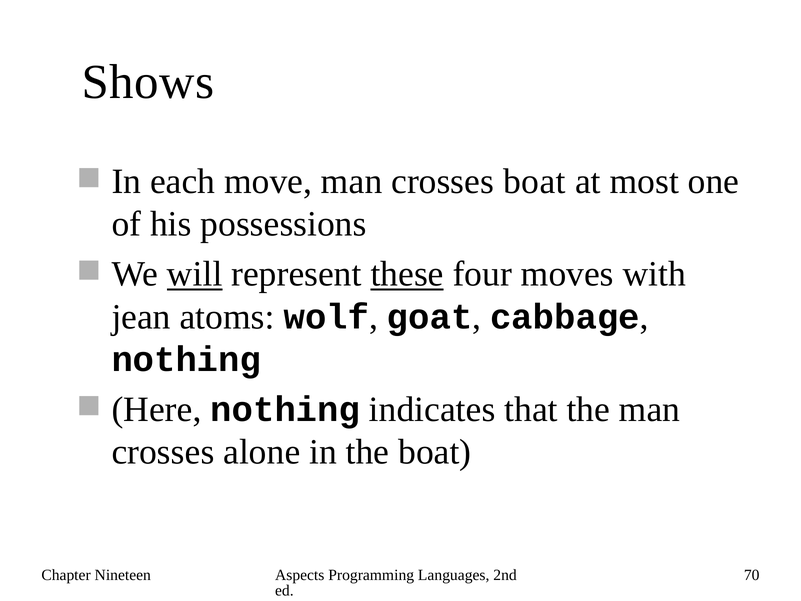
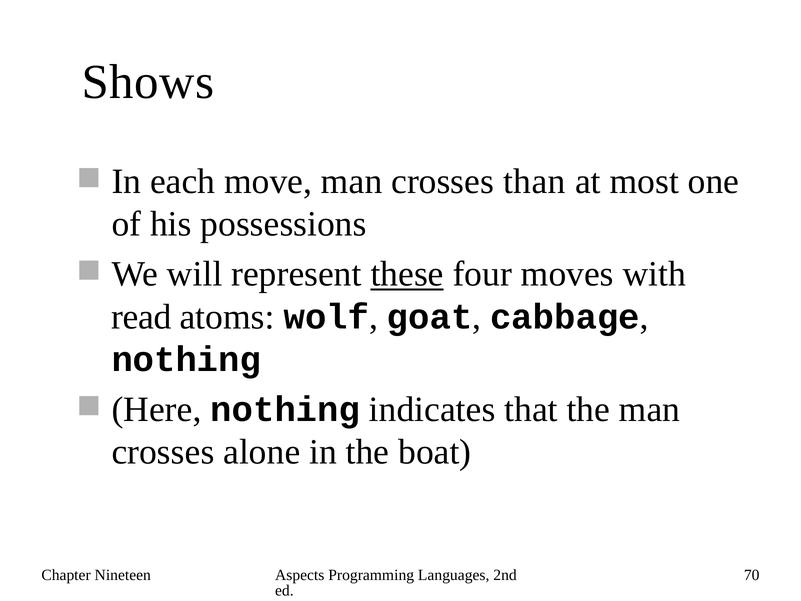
crosses boat: boat -> than
will underline: present -> none
jean: jean -> read
